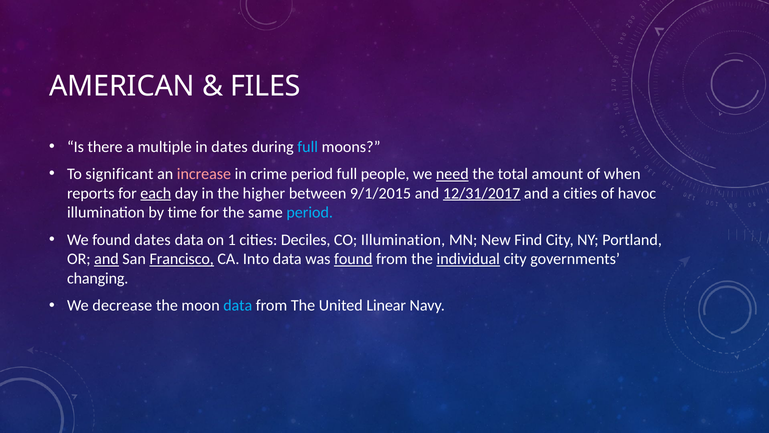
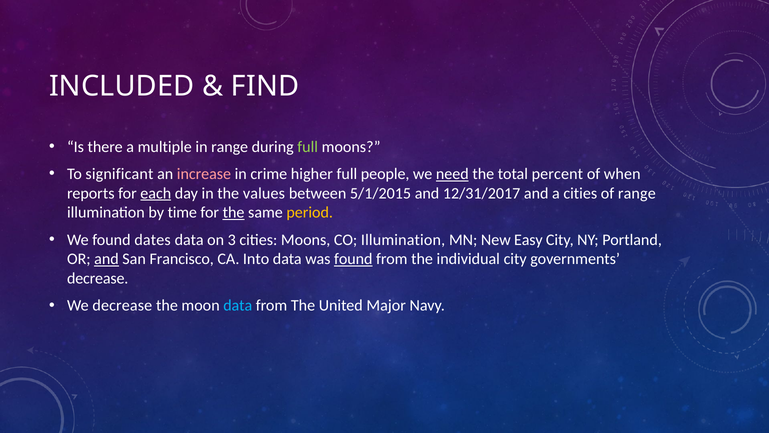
AMERICAN: AMERICAN -> INCLUDED
FILES: FILES -> FIND
in dates: dates -> range
full at (308, 147) colour: light blue -> light green
crime period: period -> higher
amount: amount -> percent
higher: higher -> values
9/1/2015: 9/1/2015 -> 5/1/2015
12/31/2017 underline: present -> none
of havoc: havoc -> range
the at (234, 212) underline: none -> present
period at (310, 212) colour: light blue -> yellow
1: 1 -> 3
cities Deciles: Deciles -> Moons
Find: Find -> Easy
Francisco underline: present -> none
individual underline: present -> none
changing at (98, 278): changing -> decrease
Linear: Linear -> Major
